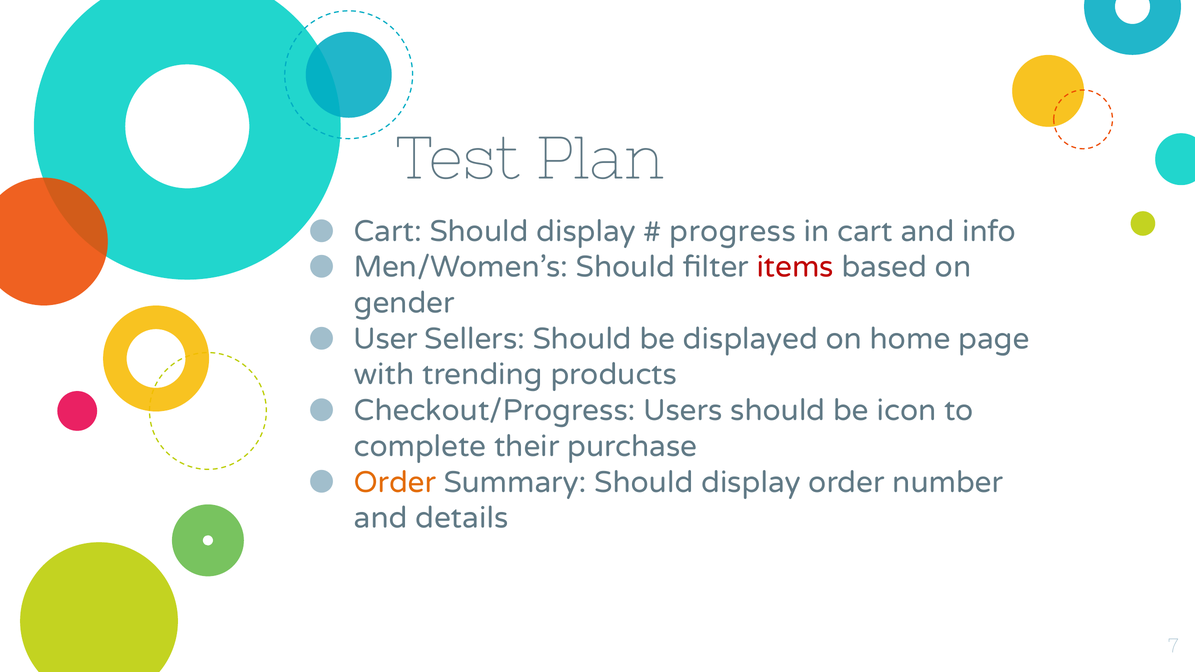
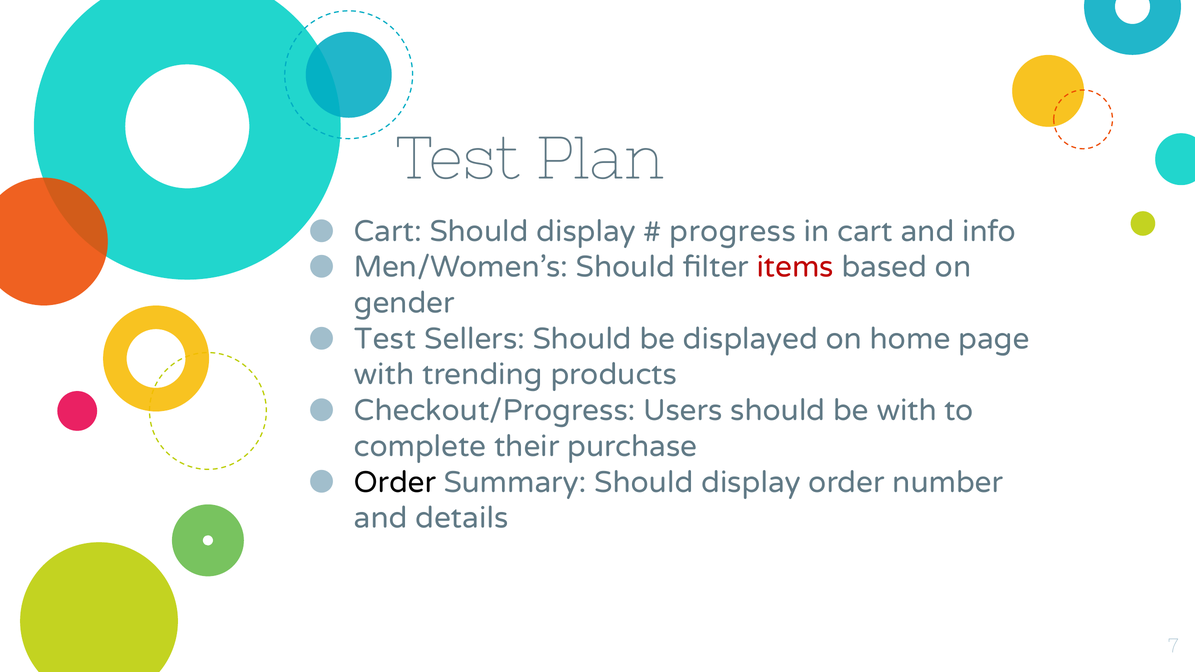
User at (385, 339): User -> Test
be icon: icon -> with
Order at (395, 482) colour: orange -> black
